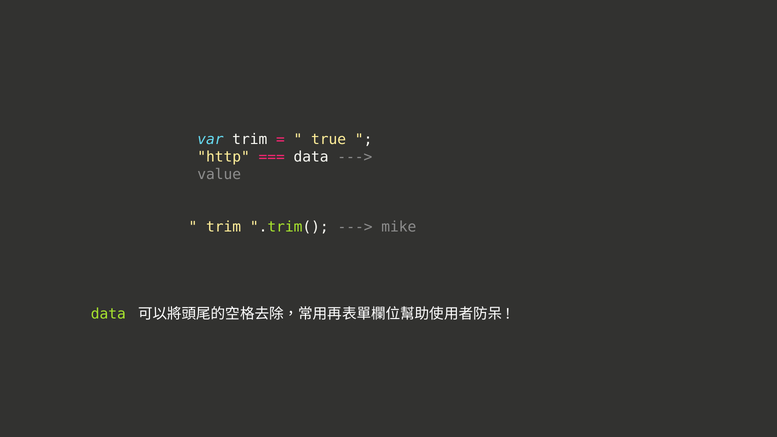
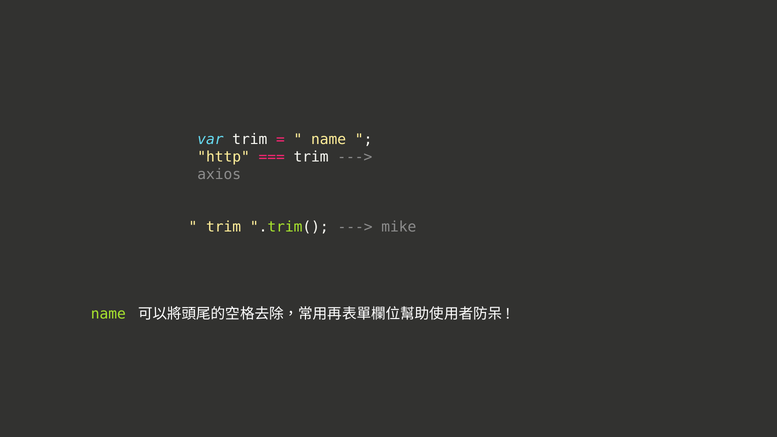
true at (329, 140): true -> name
data at (311, 157): data -> trim
value: value -> axios
data at (108, 314): data -> name
